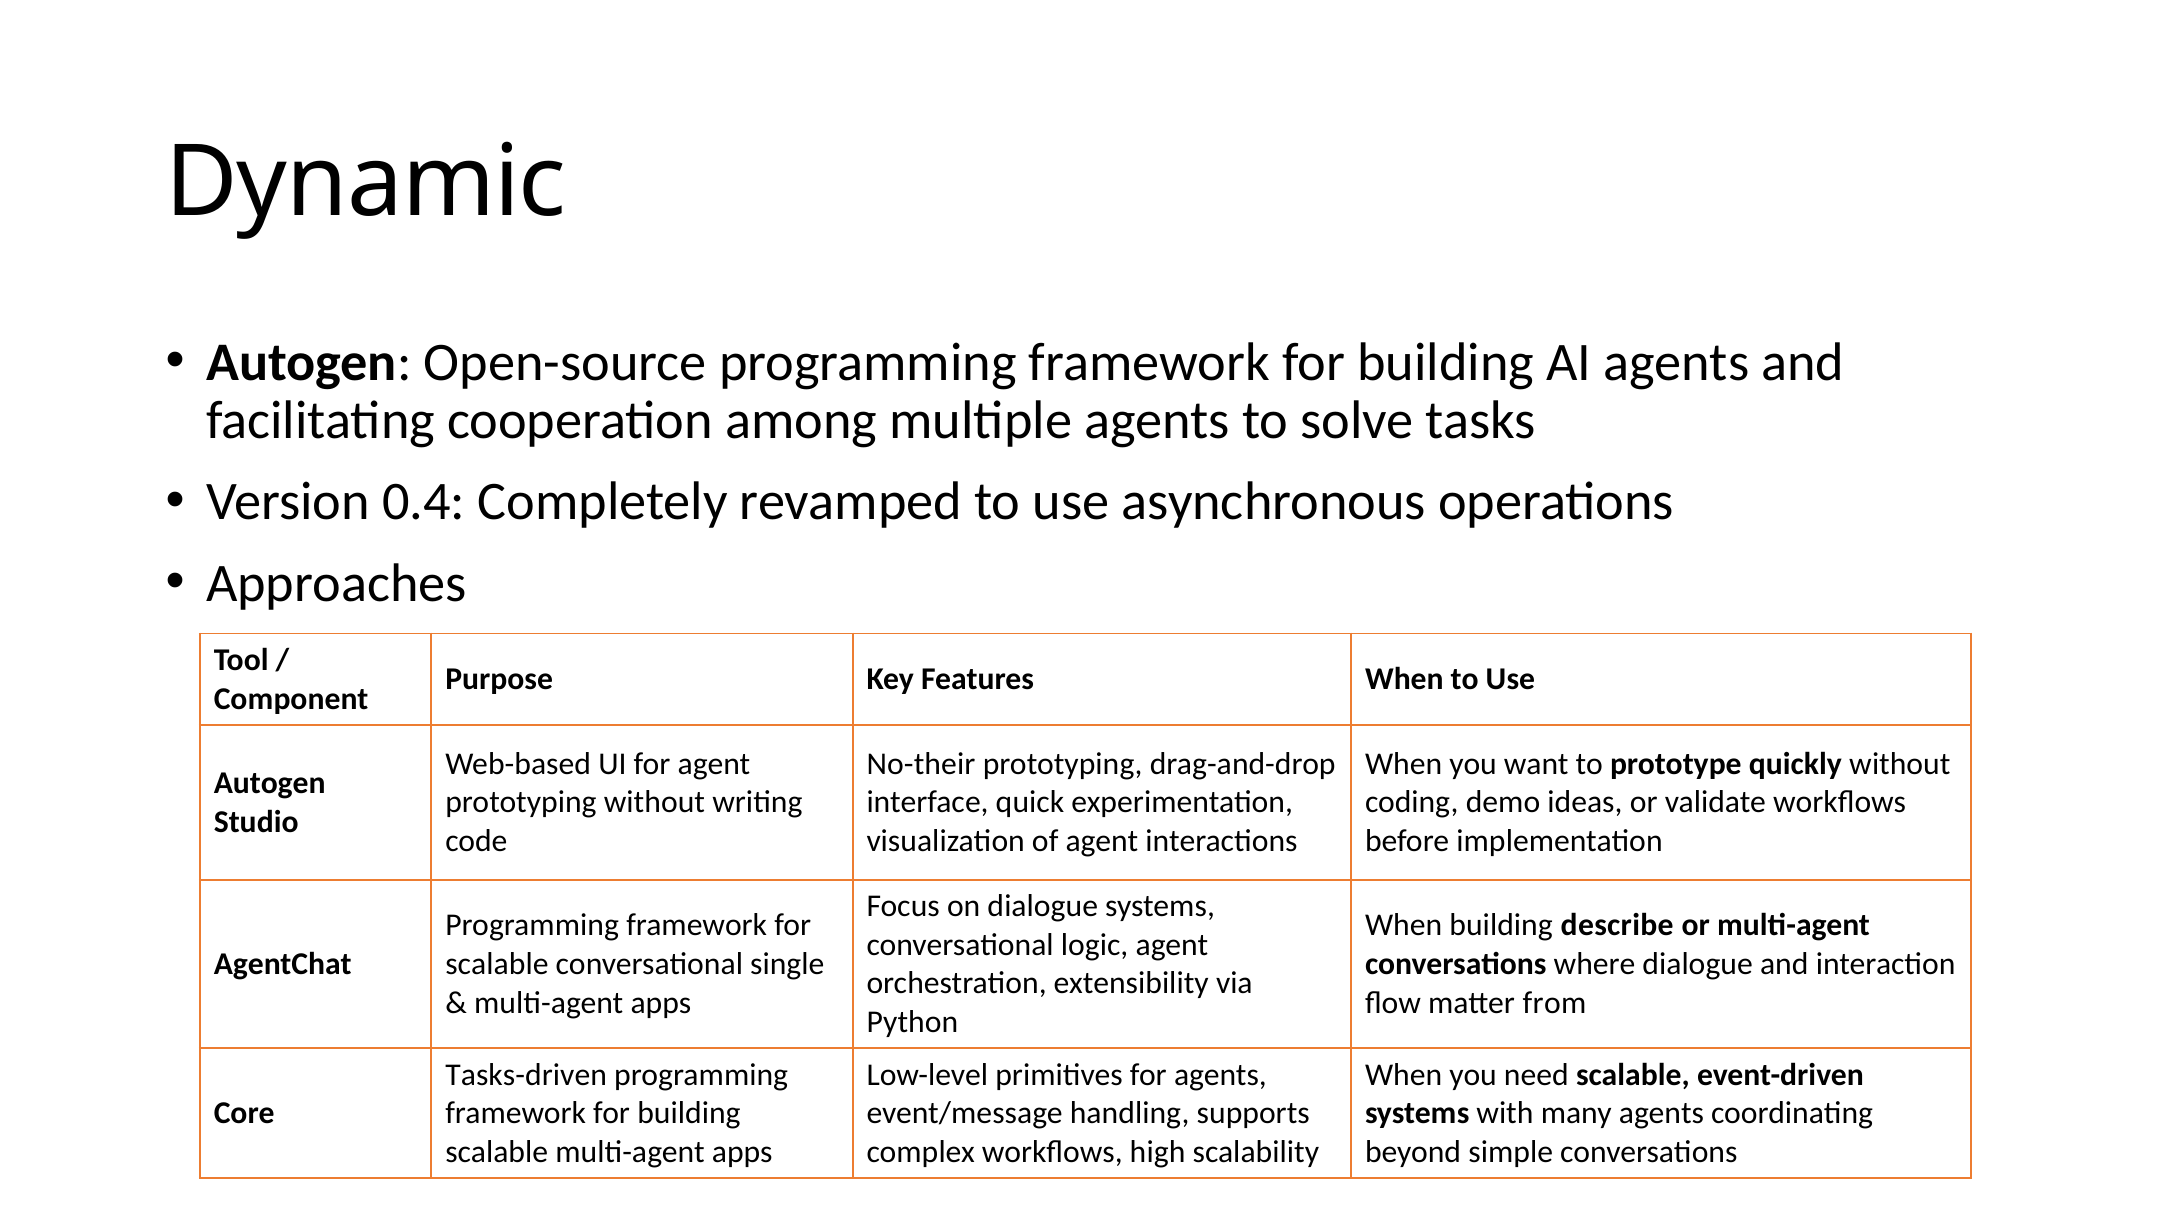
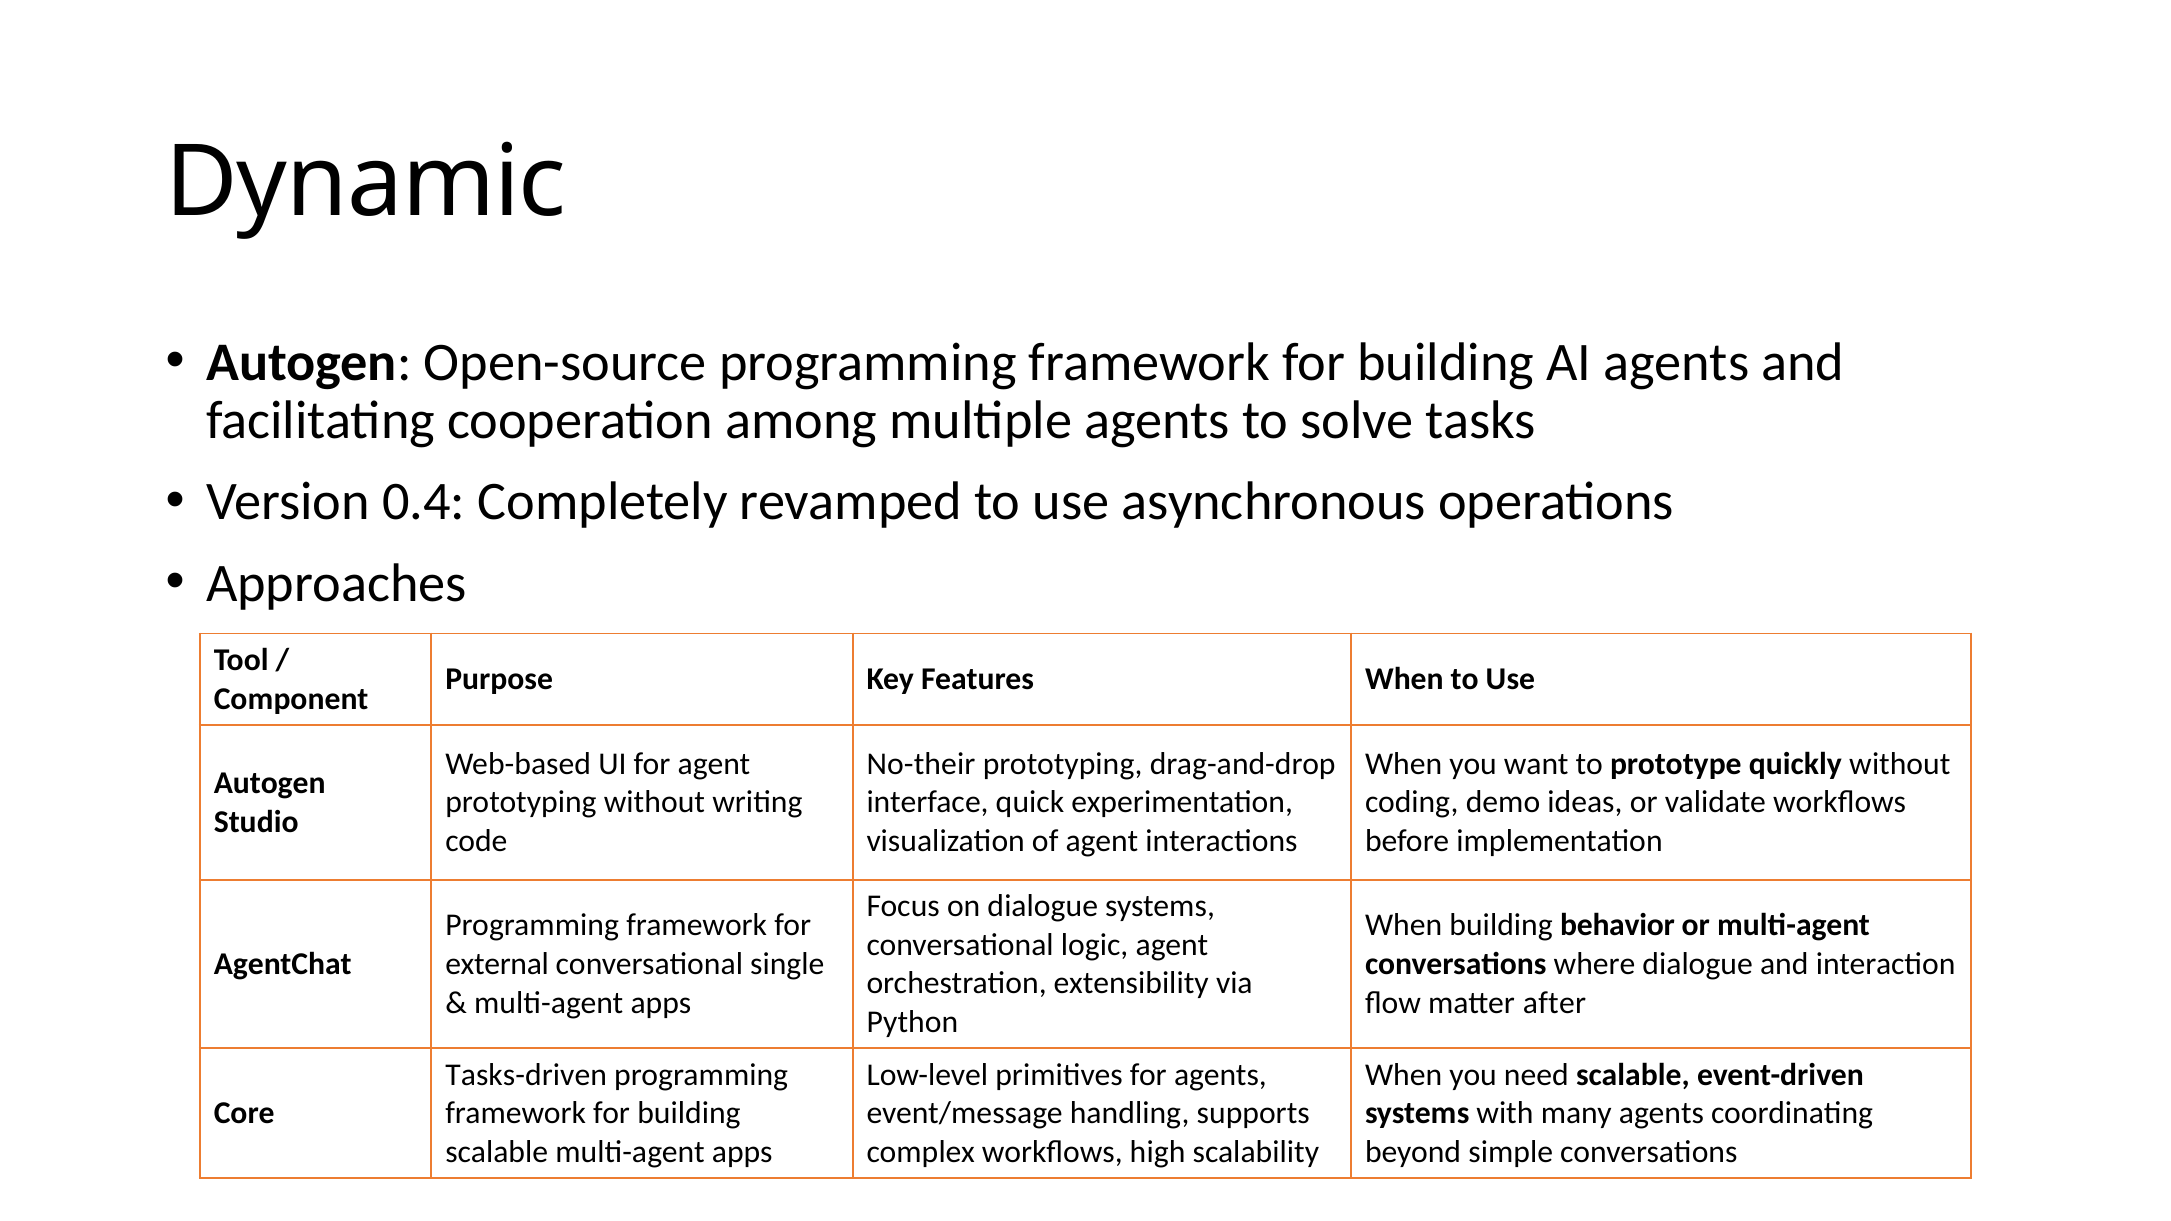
describe: describe -> behavior
scalable at (497, 964): scalable -> external
from: from -> after
